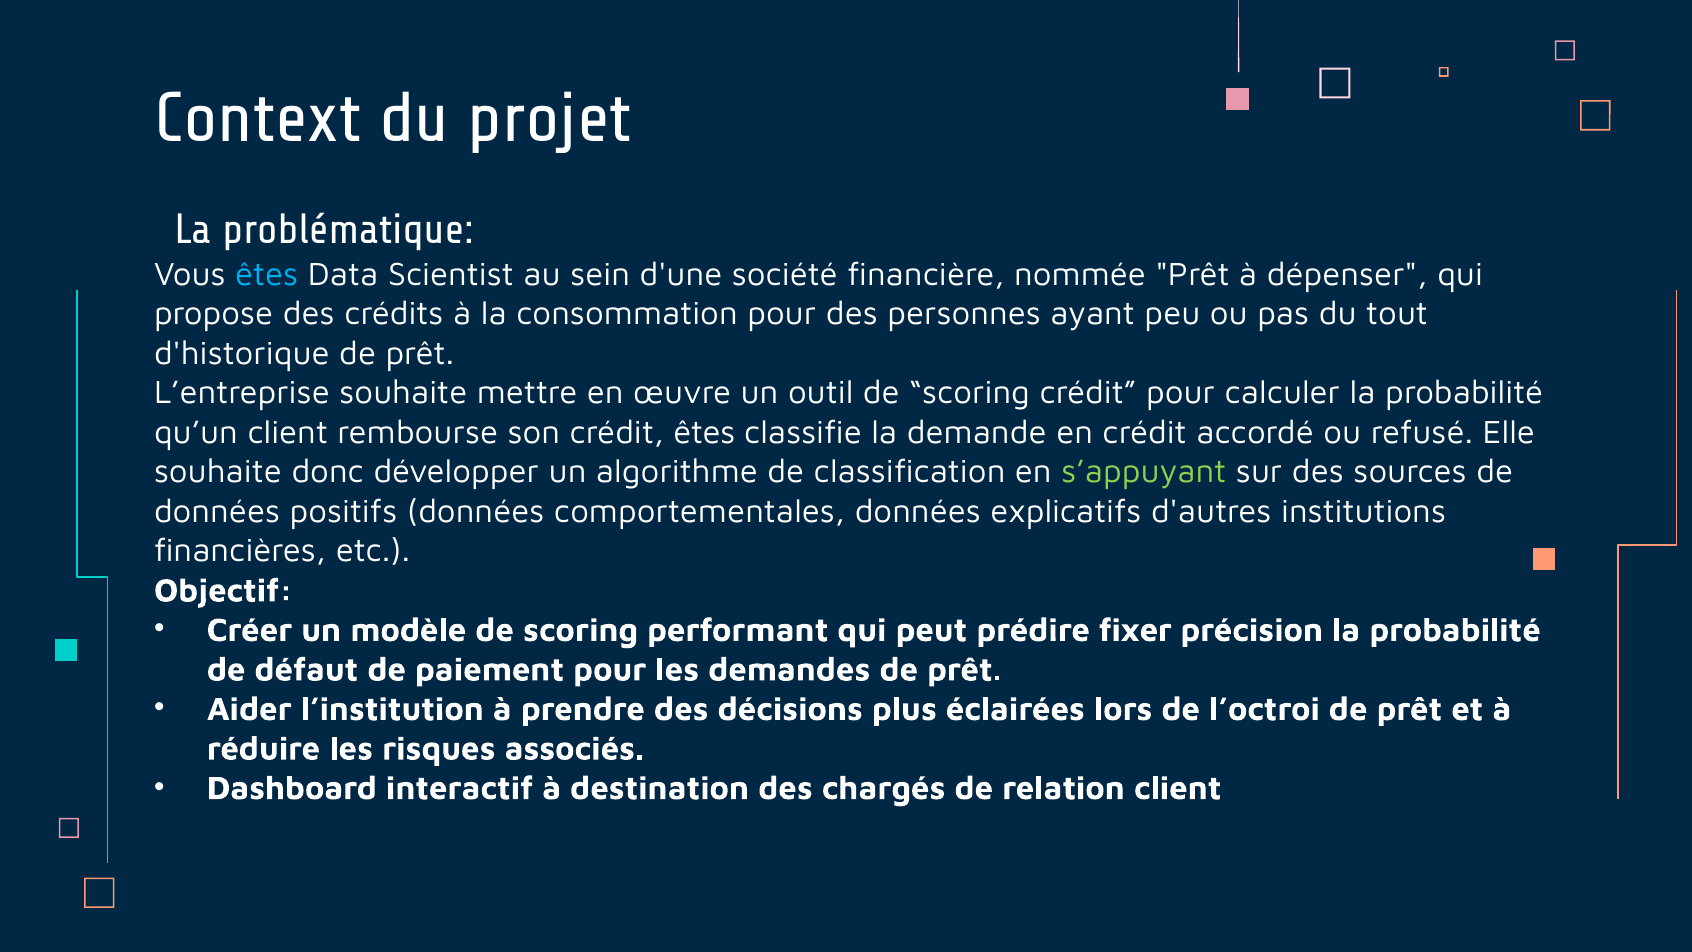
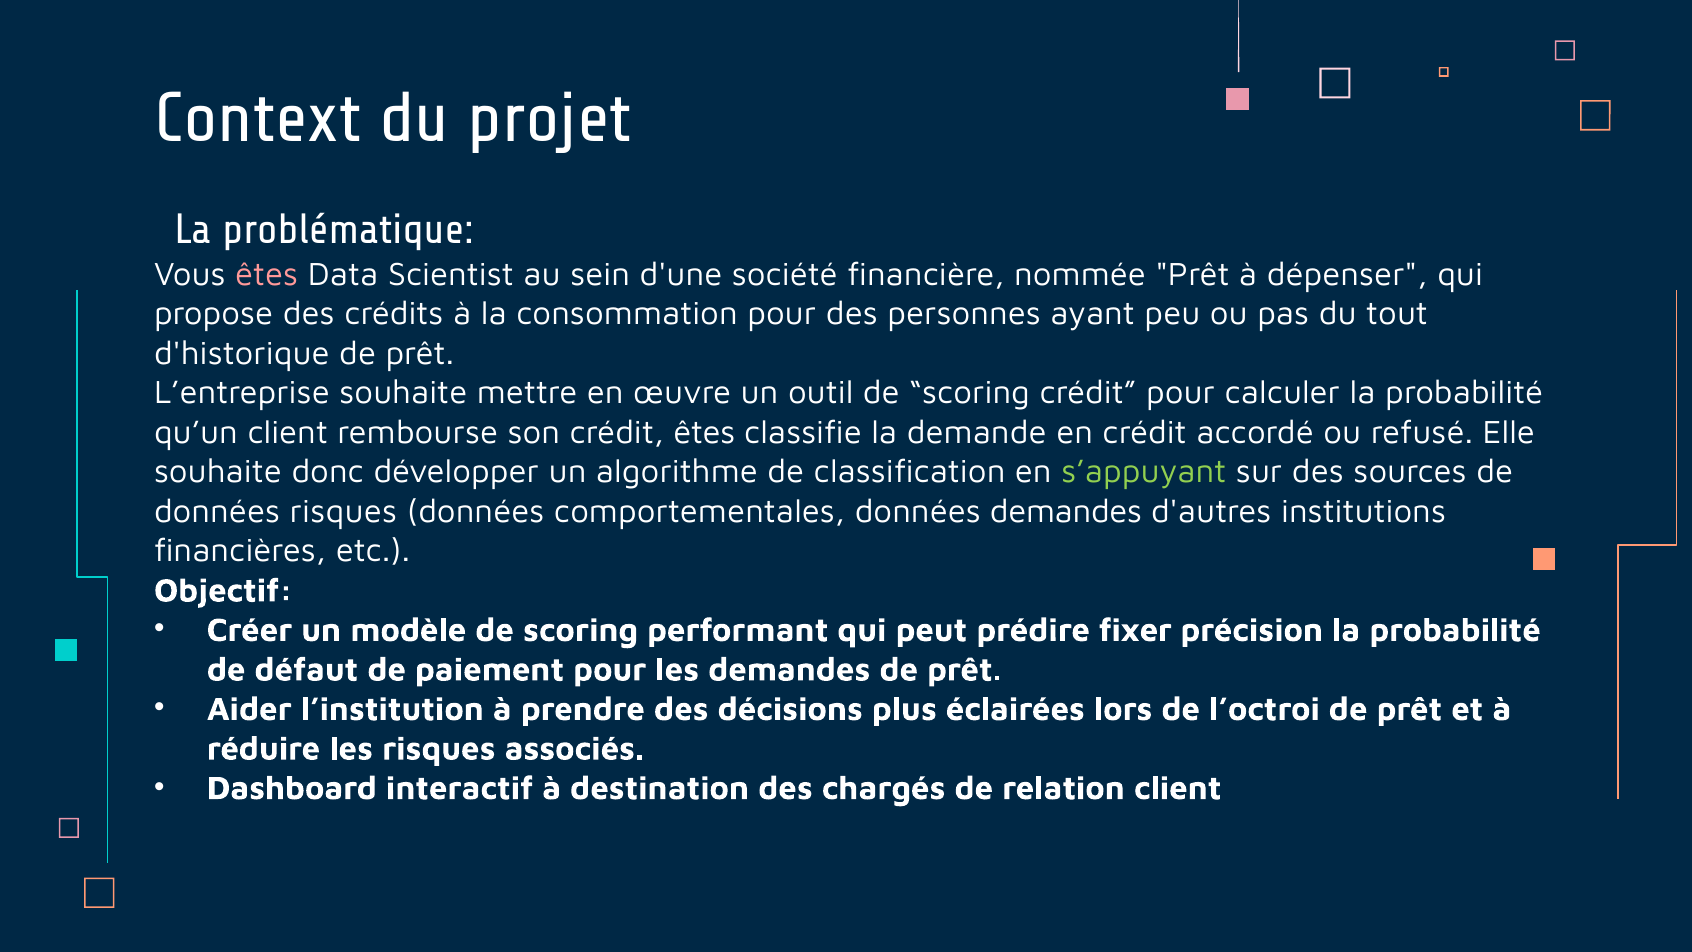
êtes at (267, 274) colour: light blue -> pink
données positifs: positifs -> risques
données explicatifs: explicatifs -> demandes
